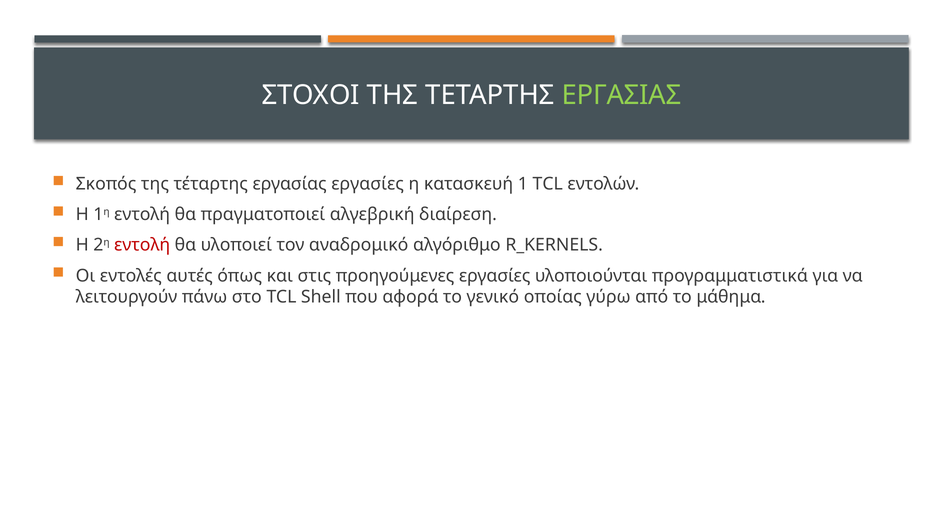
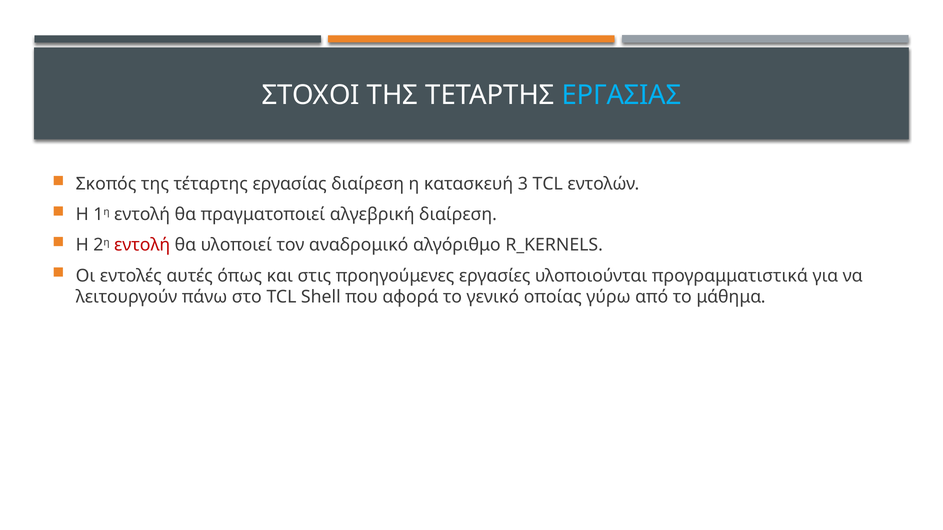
ΕΡΓΑΣΙΑΣ colour: light green -> light blue
εργασίας εργασίες: εργασίες -> διαίρεση
1: 1 -> 3
